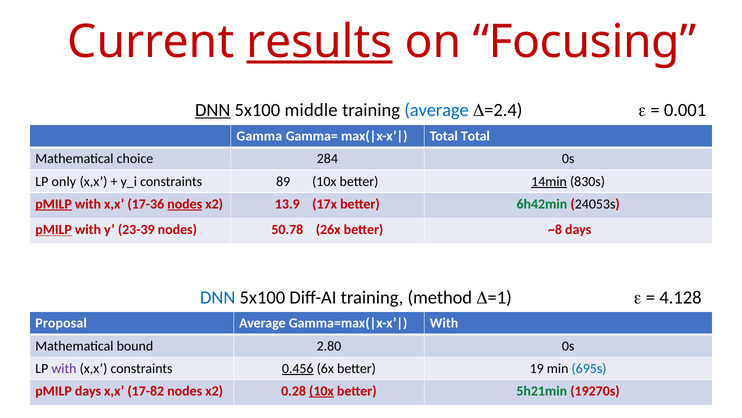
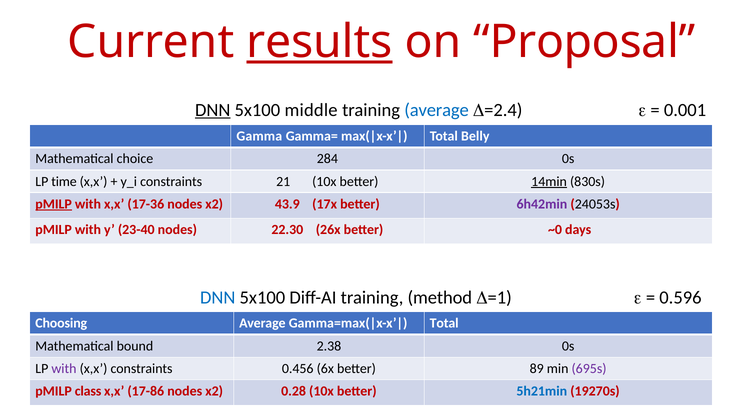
Focusing: Focusing -> Proposal
Total Total: Total -> Belly
only: only -> time
89: 89 -> 21
nodes at (185, 204) underline: present -> none
13.9: 13.9 -> 43.9
6h42min colour: green -> purple
pMILP at (54, 229) underline: present -> none
23-39: 23-39 -> 23-40
50.78: 50.78 -> 22.30
~8: ~8 -> ~0
4.128: 4.128 -> 0.596
Proposal: Proposal -> Choosing
With at (444, 323): With -> Total
2.80: 2.80 -> 2.38
0.456 underline: present -> none
19: 19 -> 89
695s colour: blue -> purple
pMILP days: days -> class
17-82: 17-82 -> 17-86
10x at (321, 391) underline: present -> none
5h21min colour: green -> blue
